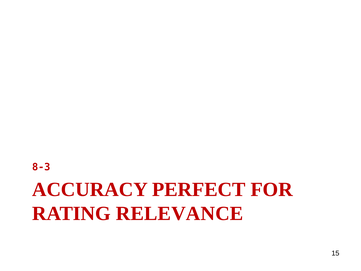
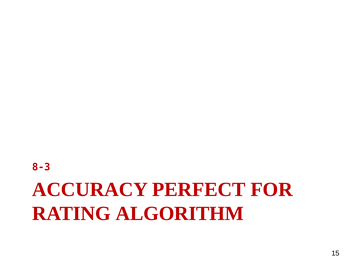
RELEVANCE: RELEVANCE -> ALGORITHM
